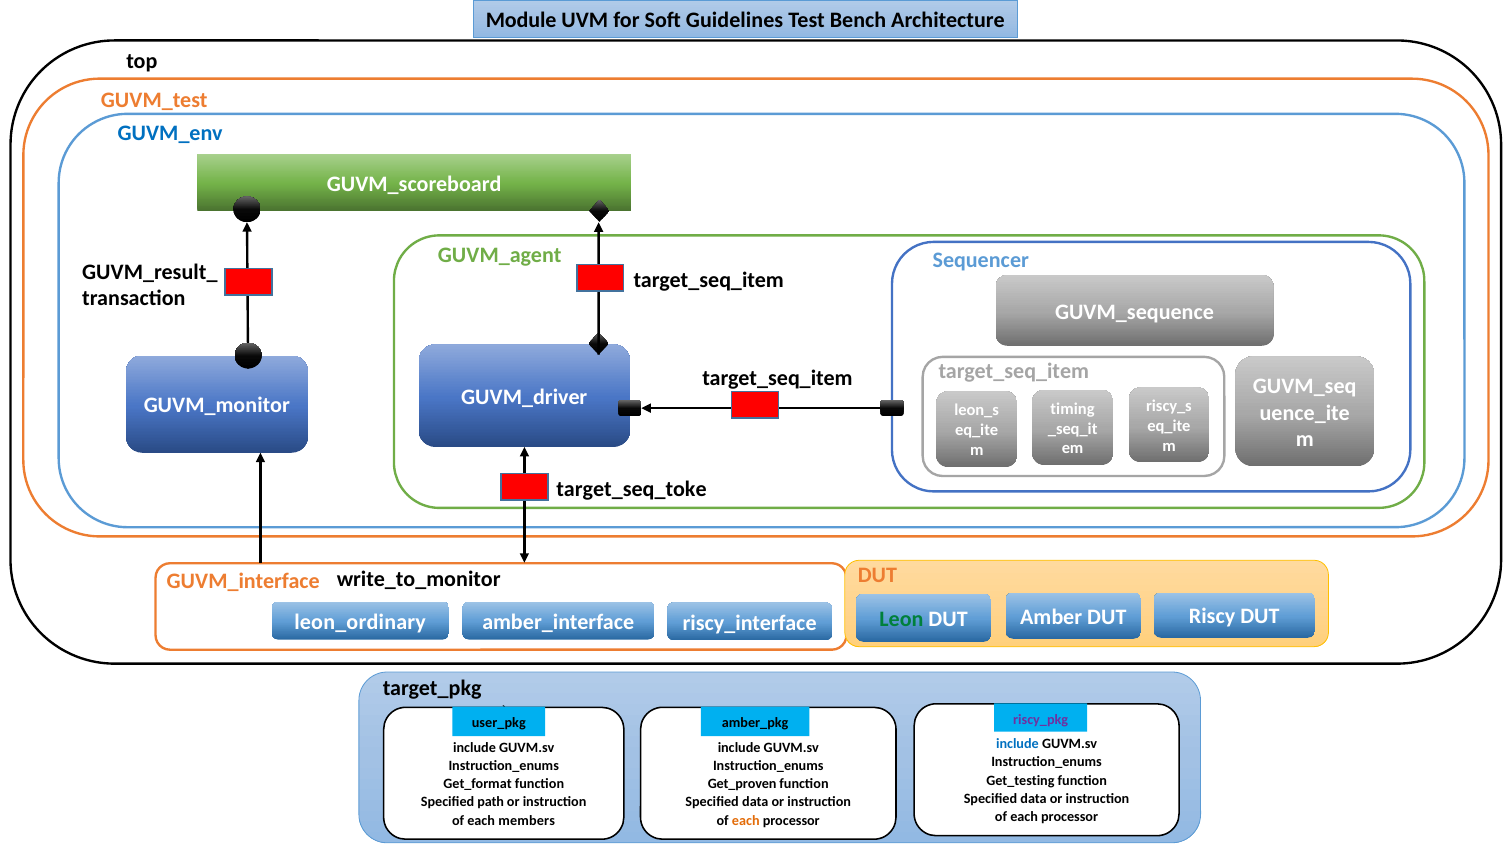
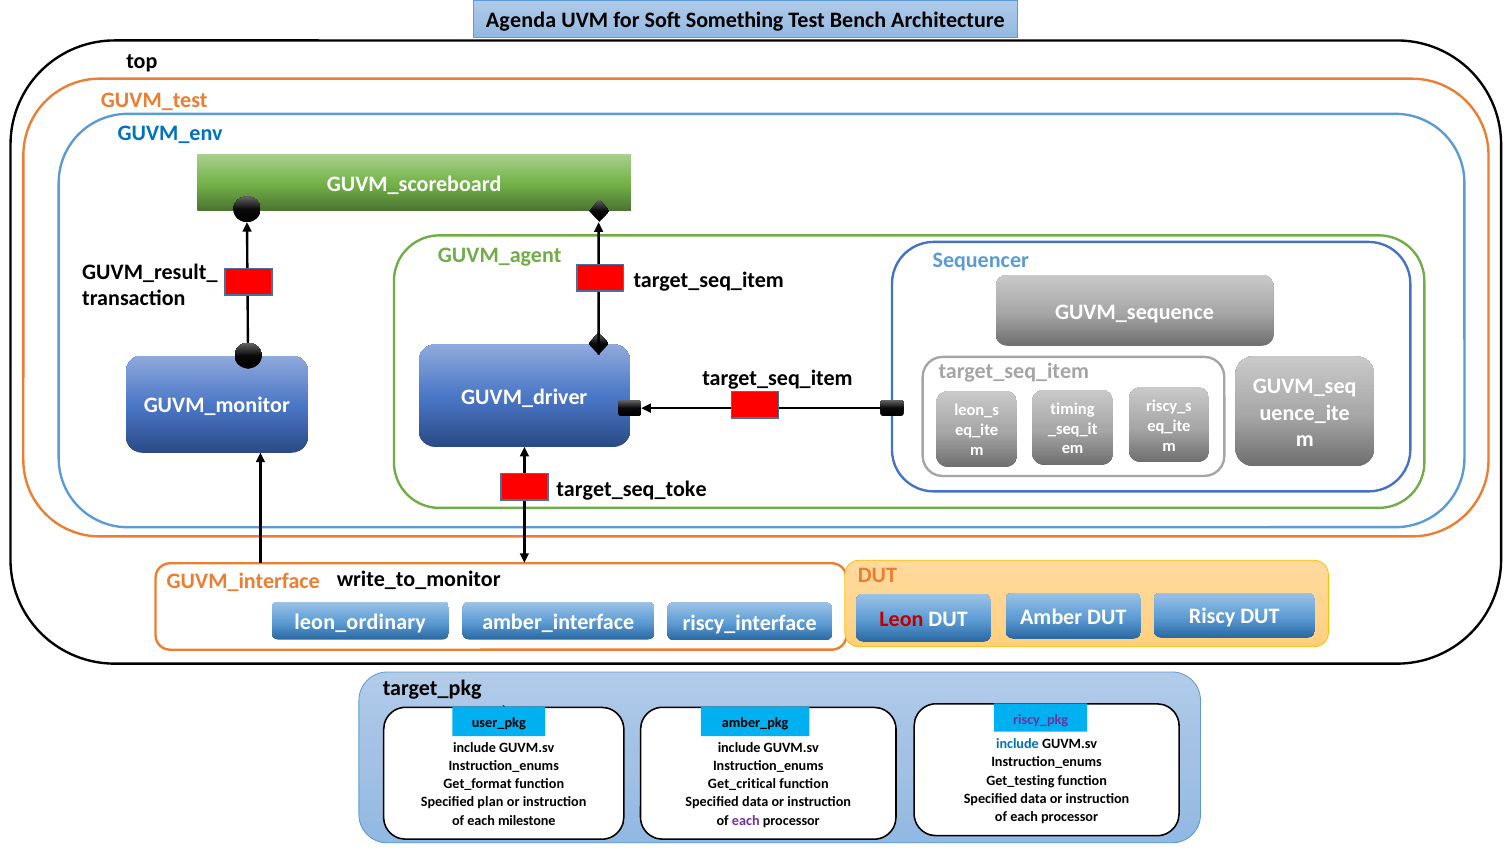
Module: Module -> Agenda
Guidelines: Guidelines -> Something
Leon colour: green -> red
Get_proven: Get_proven -> Get_critical
path: path -> plan
members: members -> milestone
each at (746, 821) colour: orange -> purple
